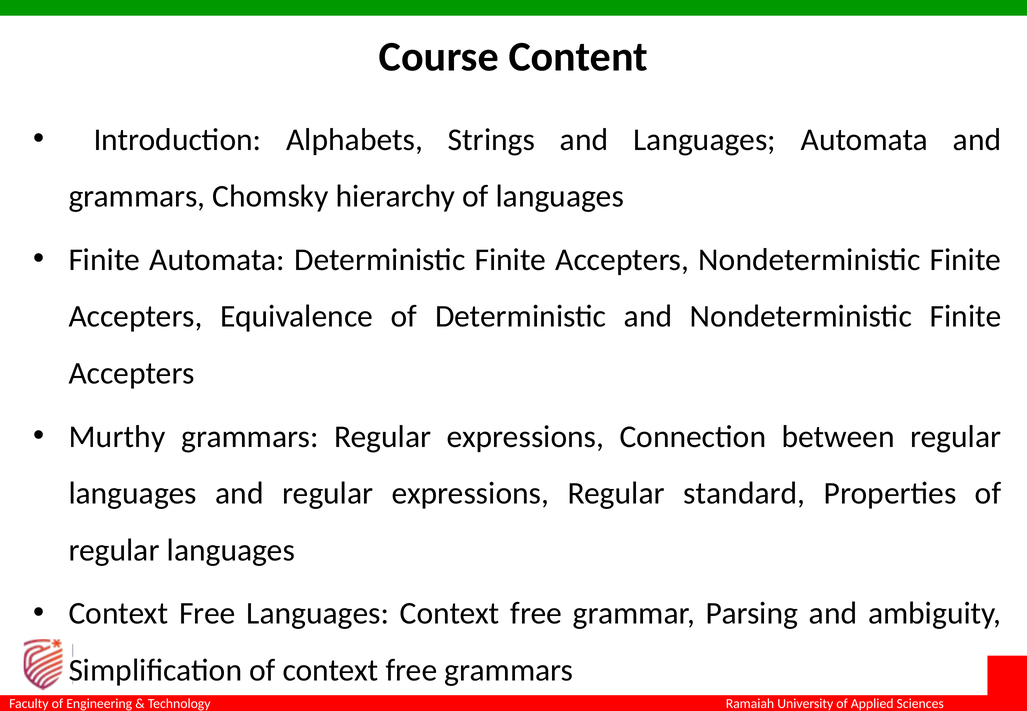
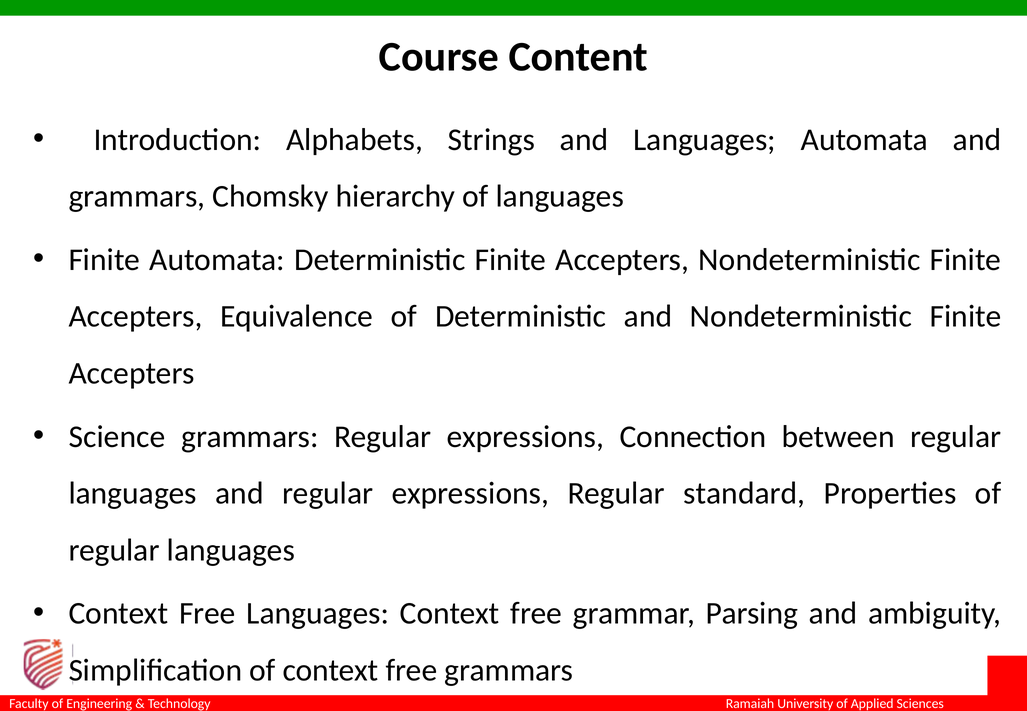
Murthy: Murthy -> Science
